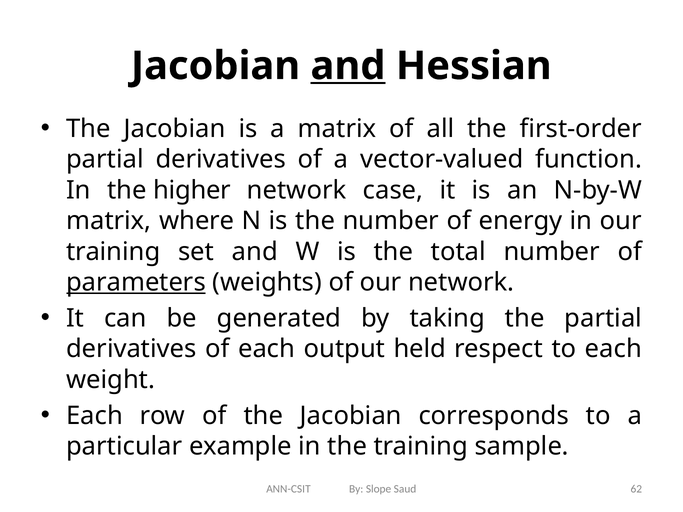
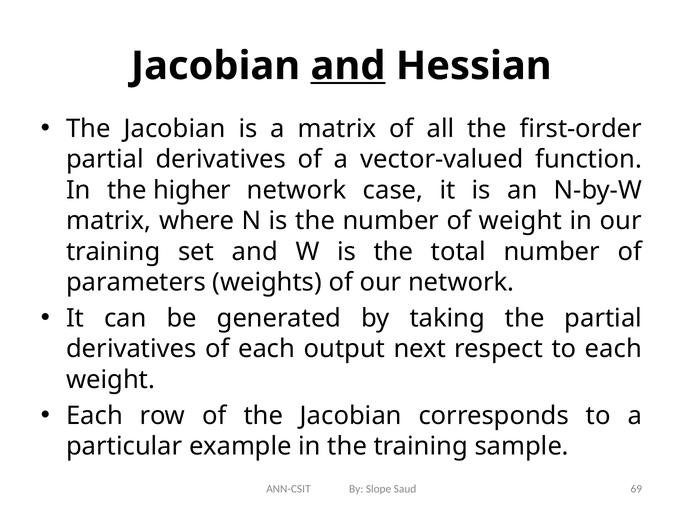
of energy: energy -> weight
parameters underline: present -> none
held: held -> next
62: 62 -> 69
